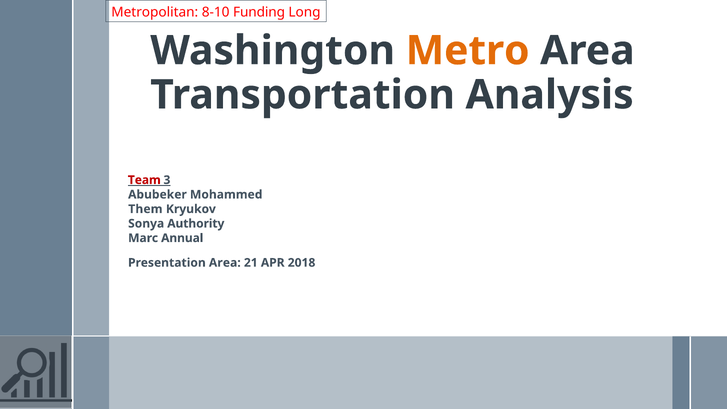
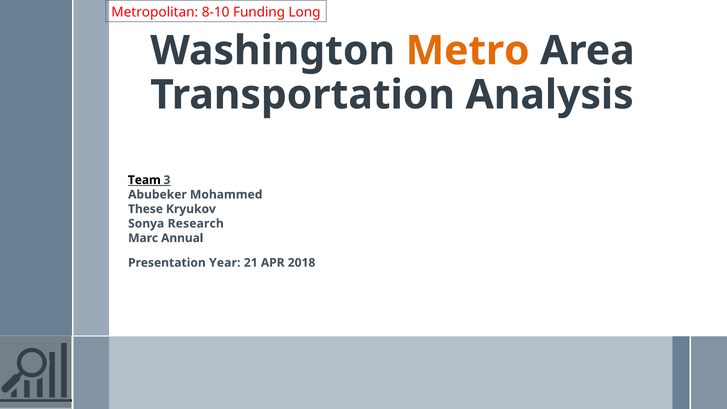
Team colour: red -> black
Them: Them -> These
Authority: Authority -> Research
Presentation Area: Area -> Year
